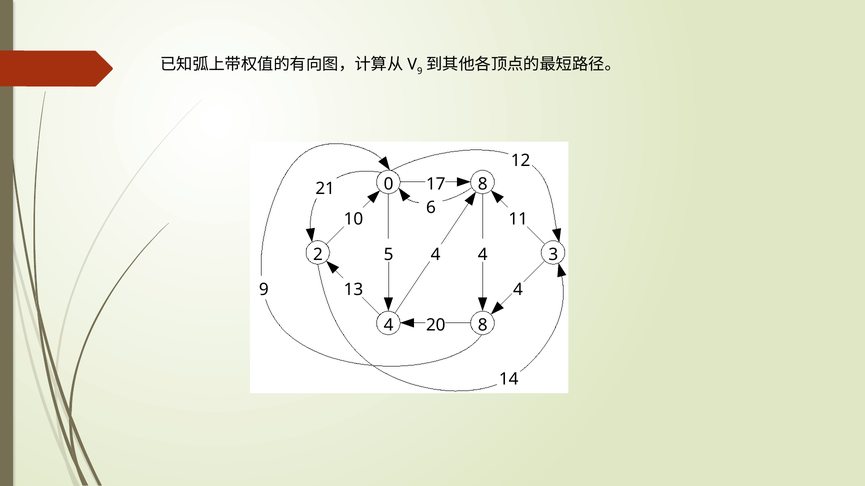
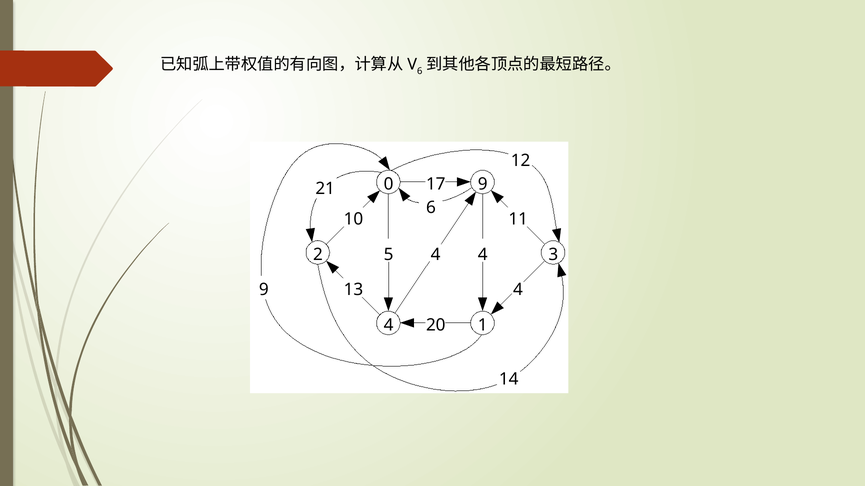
9 at (420, 71): 9 -> 6
0 8: 8 -> 9
4 8: 8 -> 1
